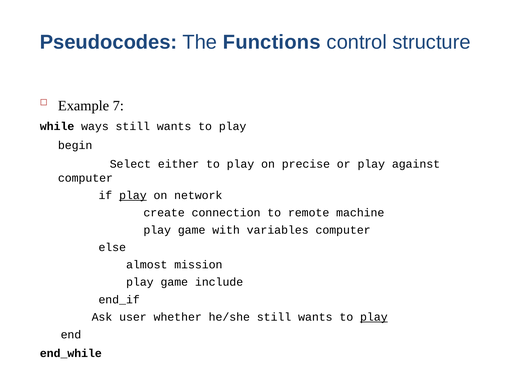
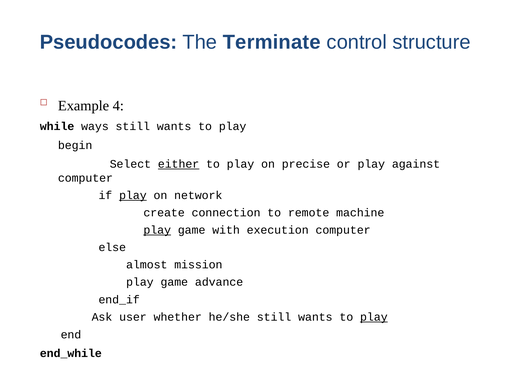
Functions: Functions -> Terminate
7: 7 -> 4
either underline: none -> present
play at (157, 230) underline: none -> present
variables: variables -> execution
include: include -> advance
